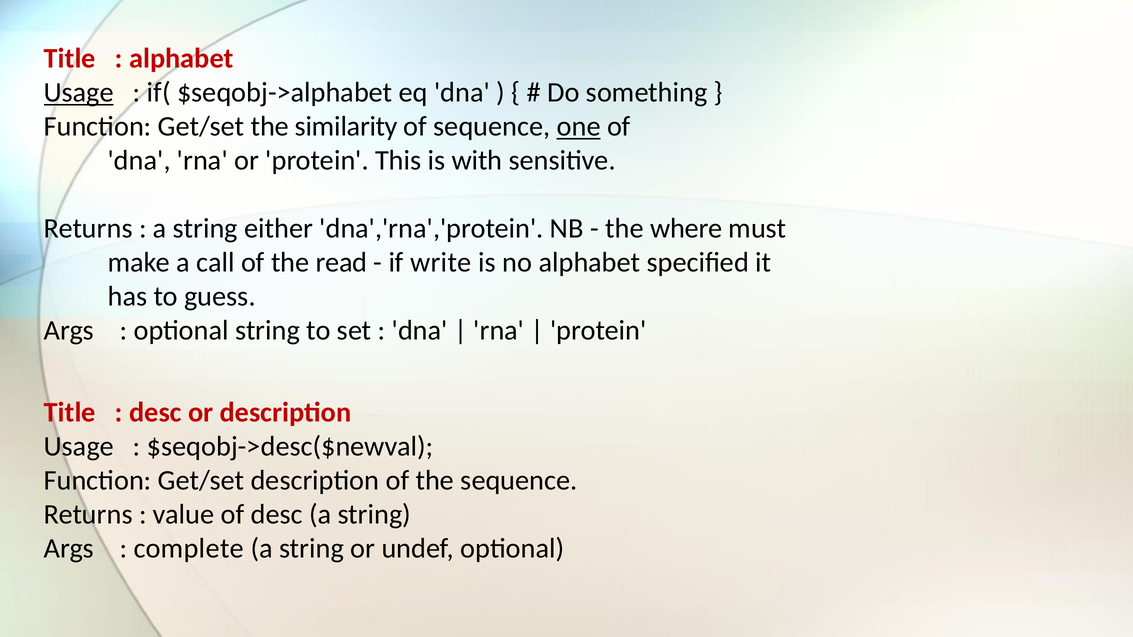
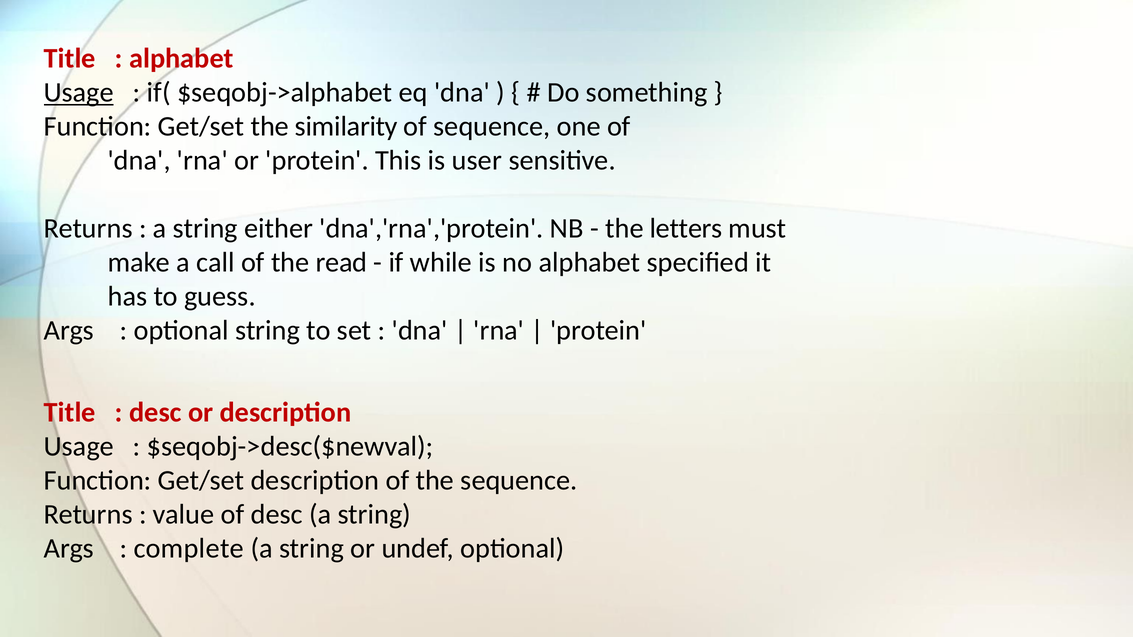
one underline: present -> none
with: with -> user
where: where -> letters
write: write -> while
